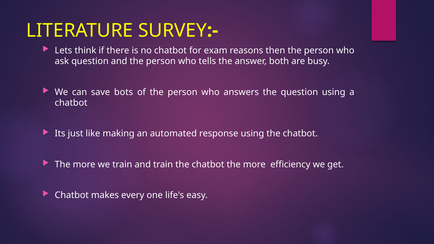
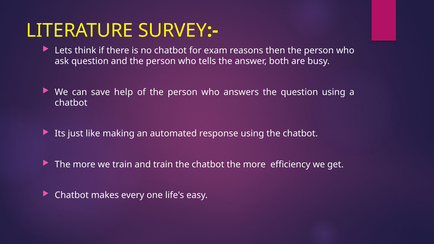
bots: bots -> help
